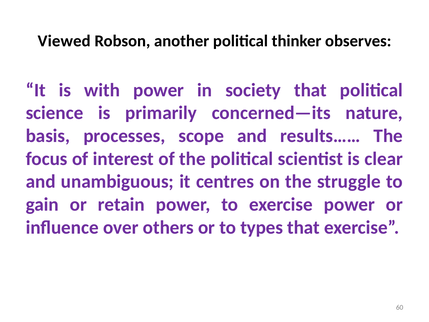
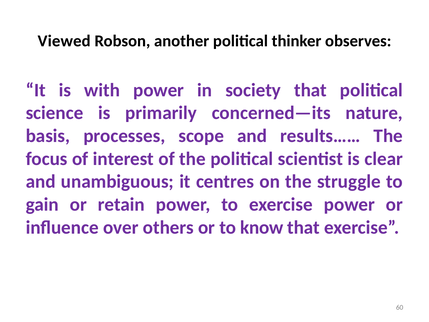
types: types -> know
